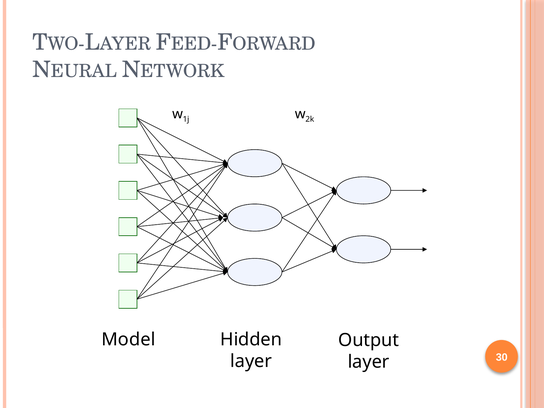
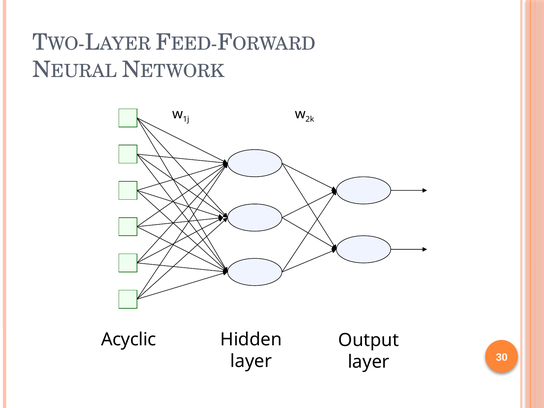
Model: Model -> Acyclic
